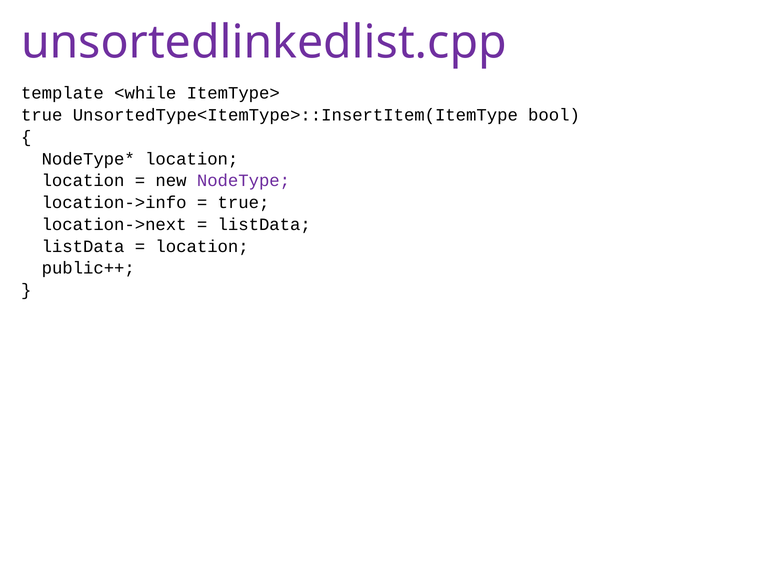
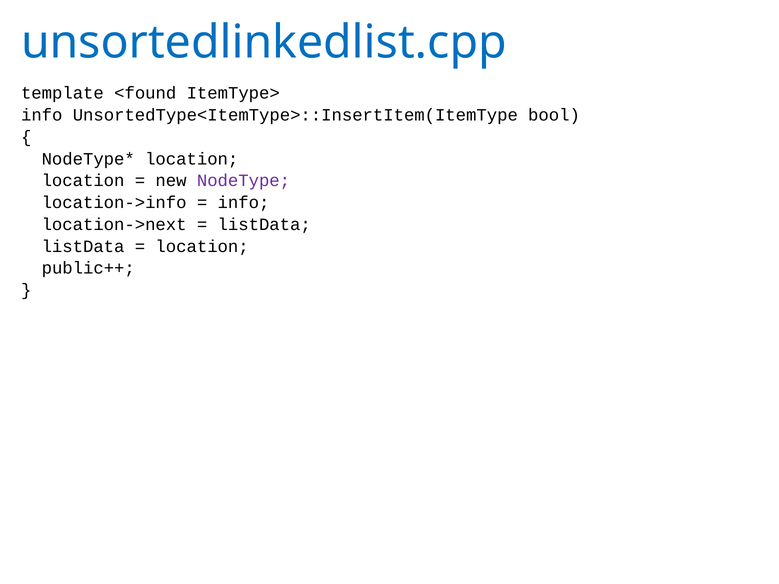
unsortedlinkedlist.cpp colour: purple -> blue
<while: <while -> <found
true at (42, 115): true -> info
true at (243, 203): true -> info
